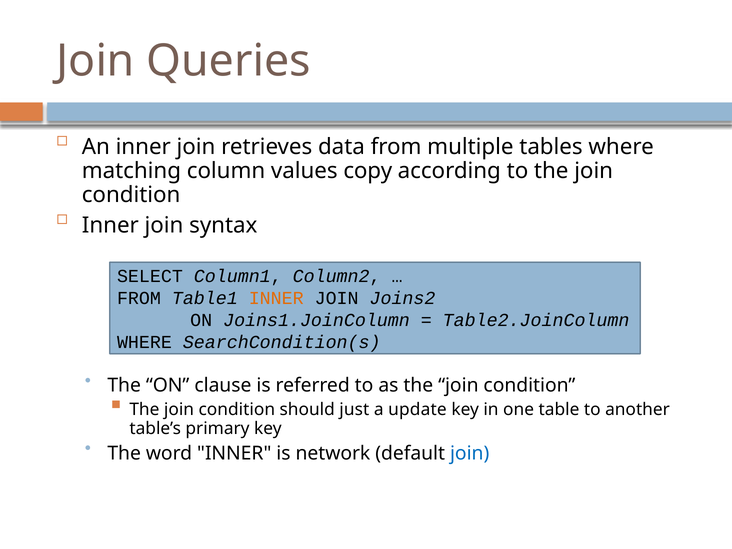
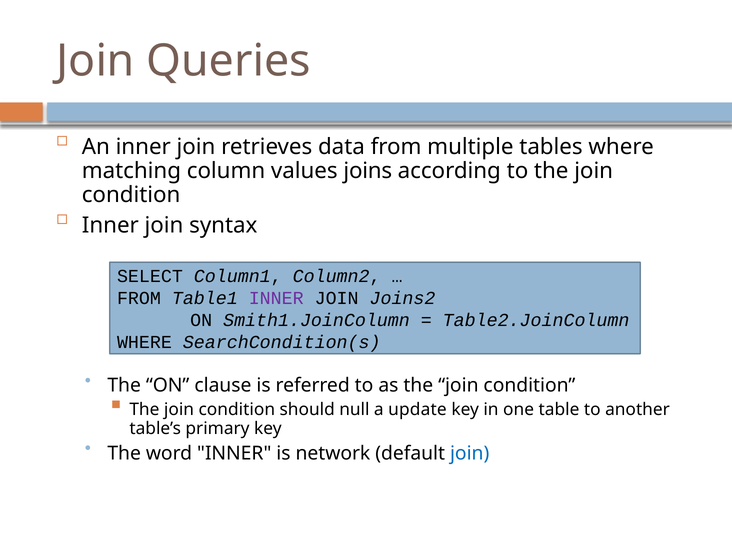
copy: copy -> joins
INNER at (276, 298) colour: orange -> purple
Joins1.JoinColumn: Joins1.JoinColumn -> Smith1.JoinColumn
just: just -> null
